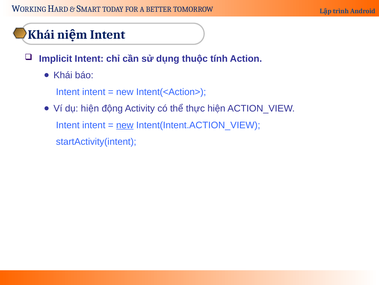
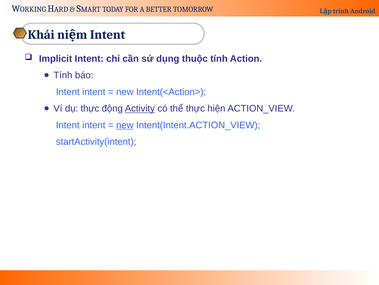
Khái at (63, 75): Khái -> Tính
dụ hiện: hiện -> thực
Activity underline: none -> present
